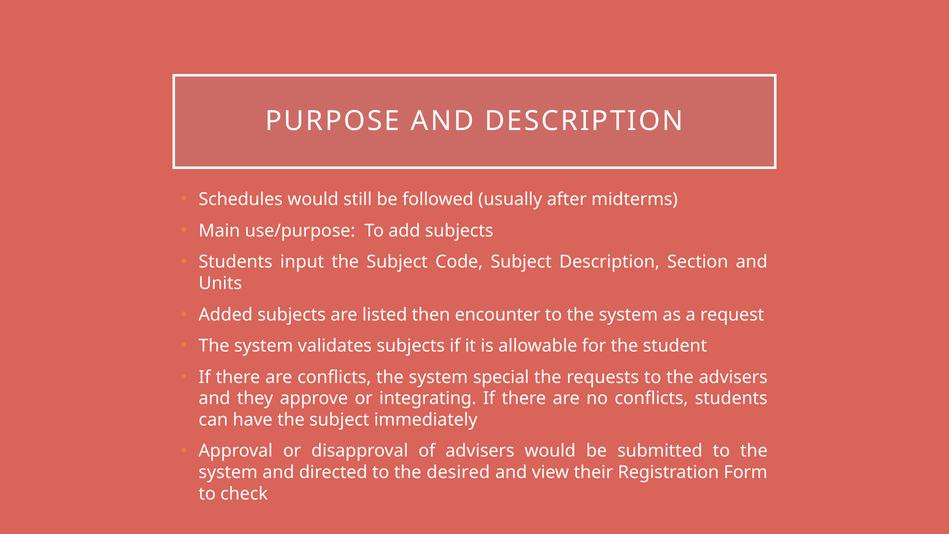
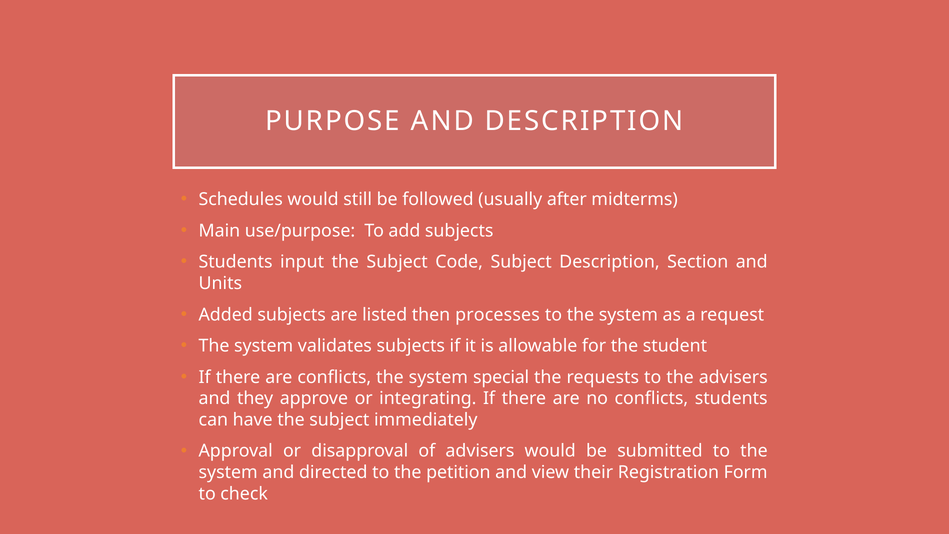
encounter: encounter -> processes
desired: desired -> petition
